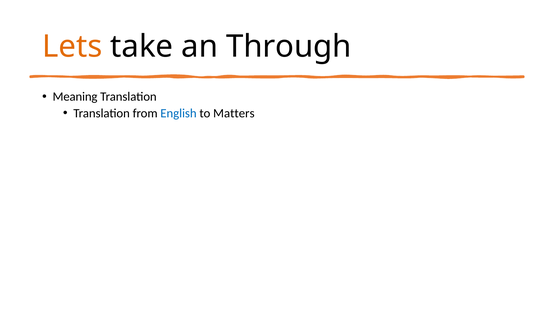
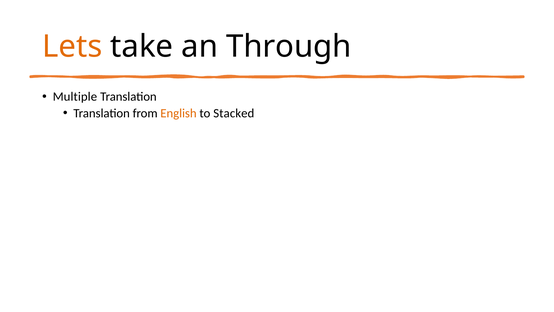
Meaning: Meaning -> Multiple
English colour: blue -> orange
Matters: Matters -> Stacked
